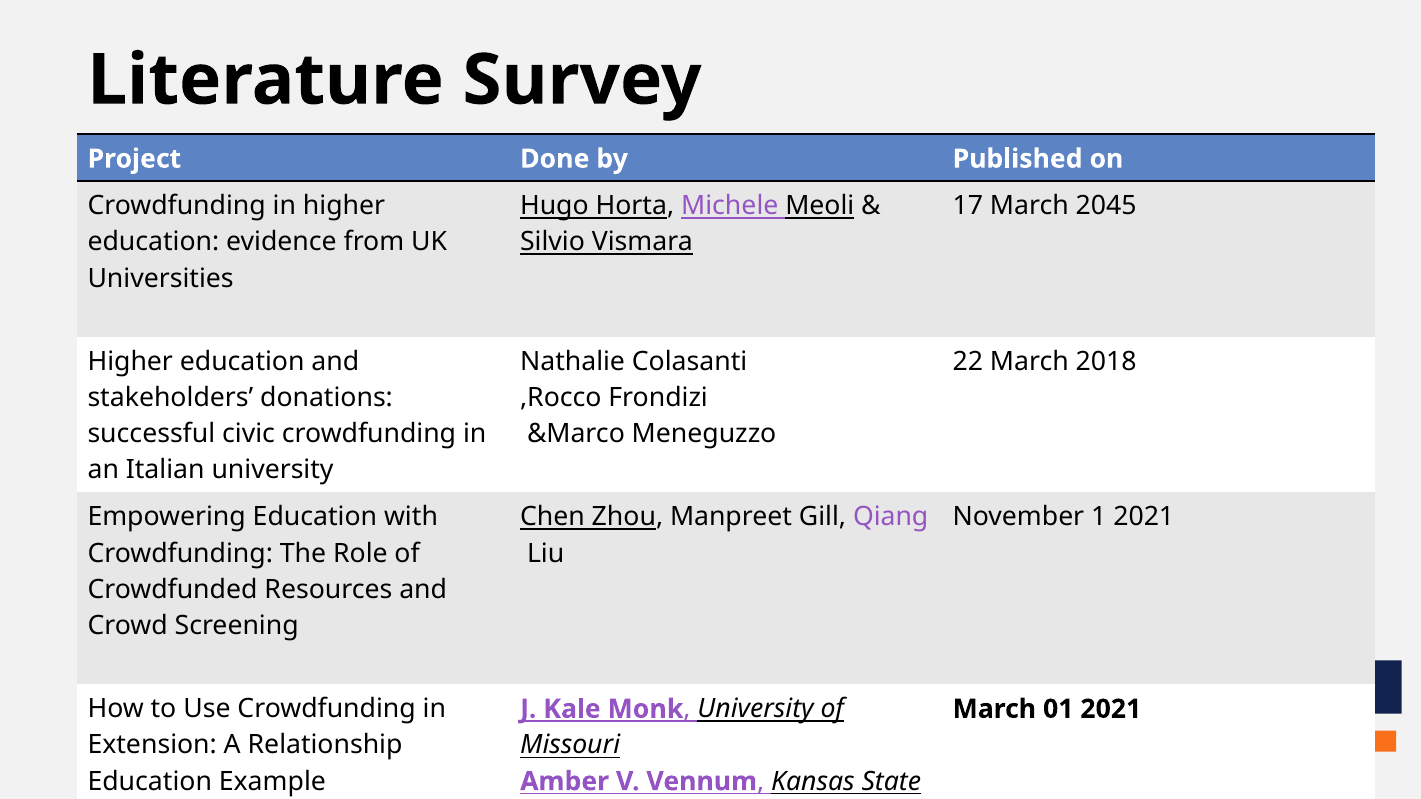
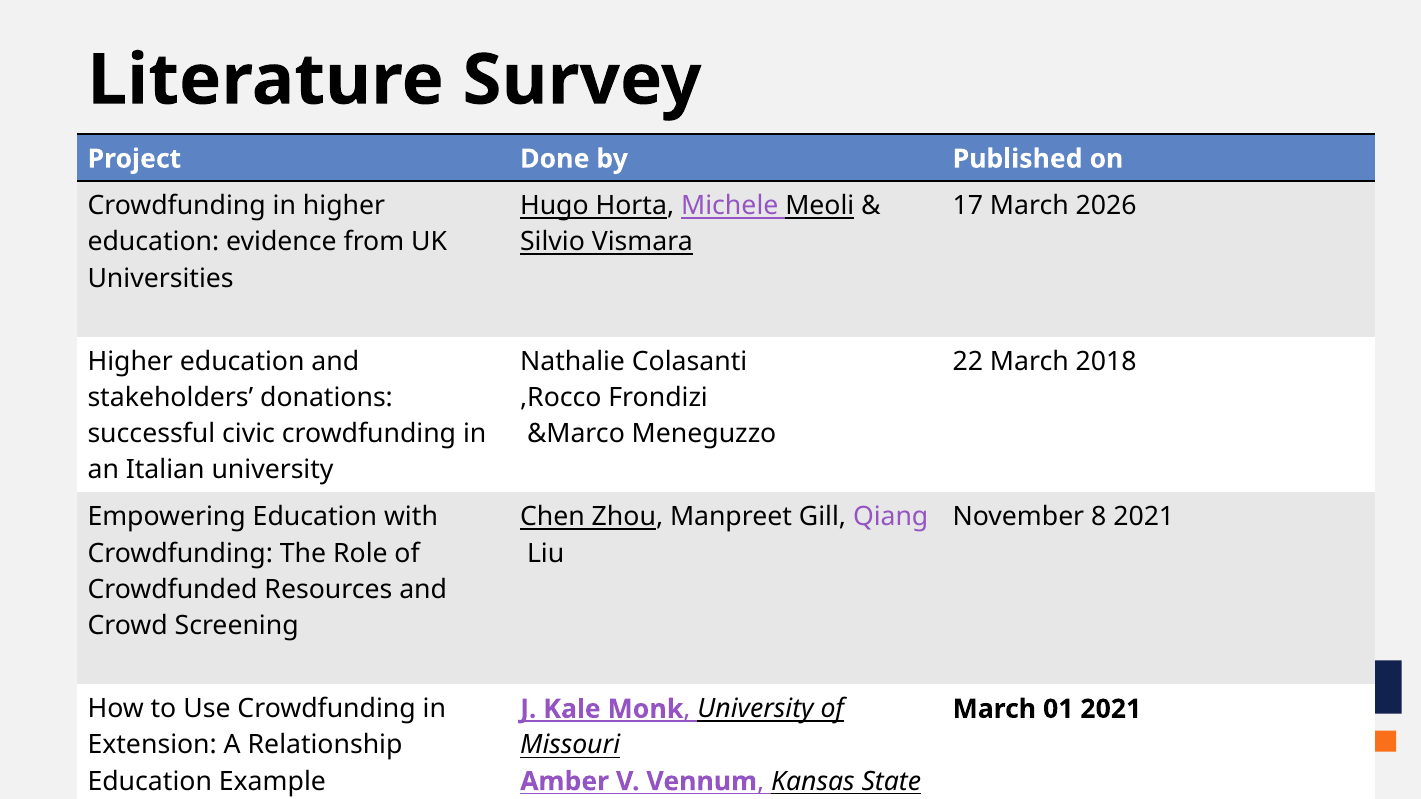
2045: 2045 -> 2026
1: 1 -> 8
